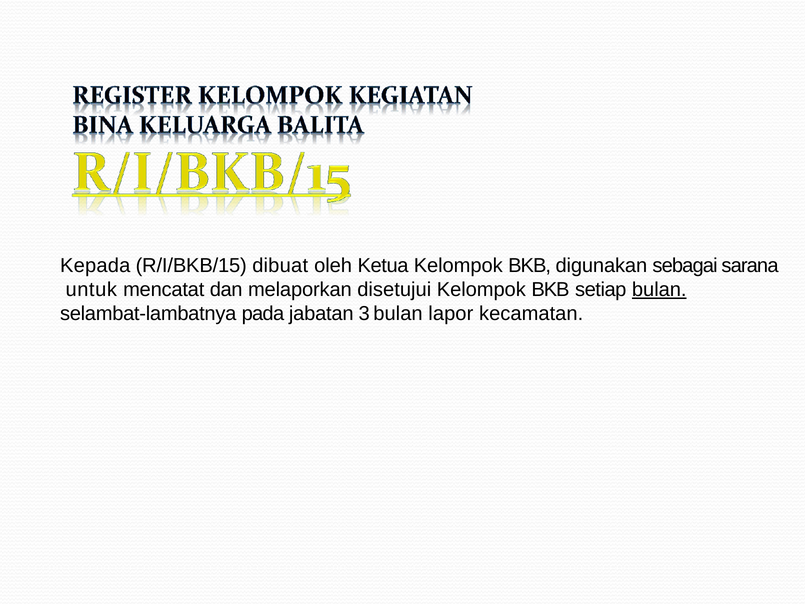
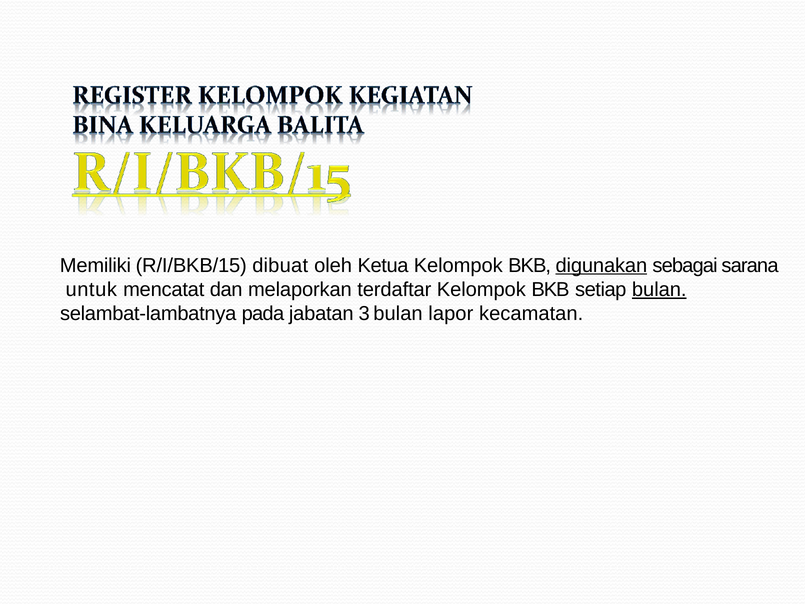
Kepada: Kepada -> Memiliki
digunakan underline: none -> present
disetujui: disetujui -> terdaftar
